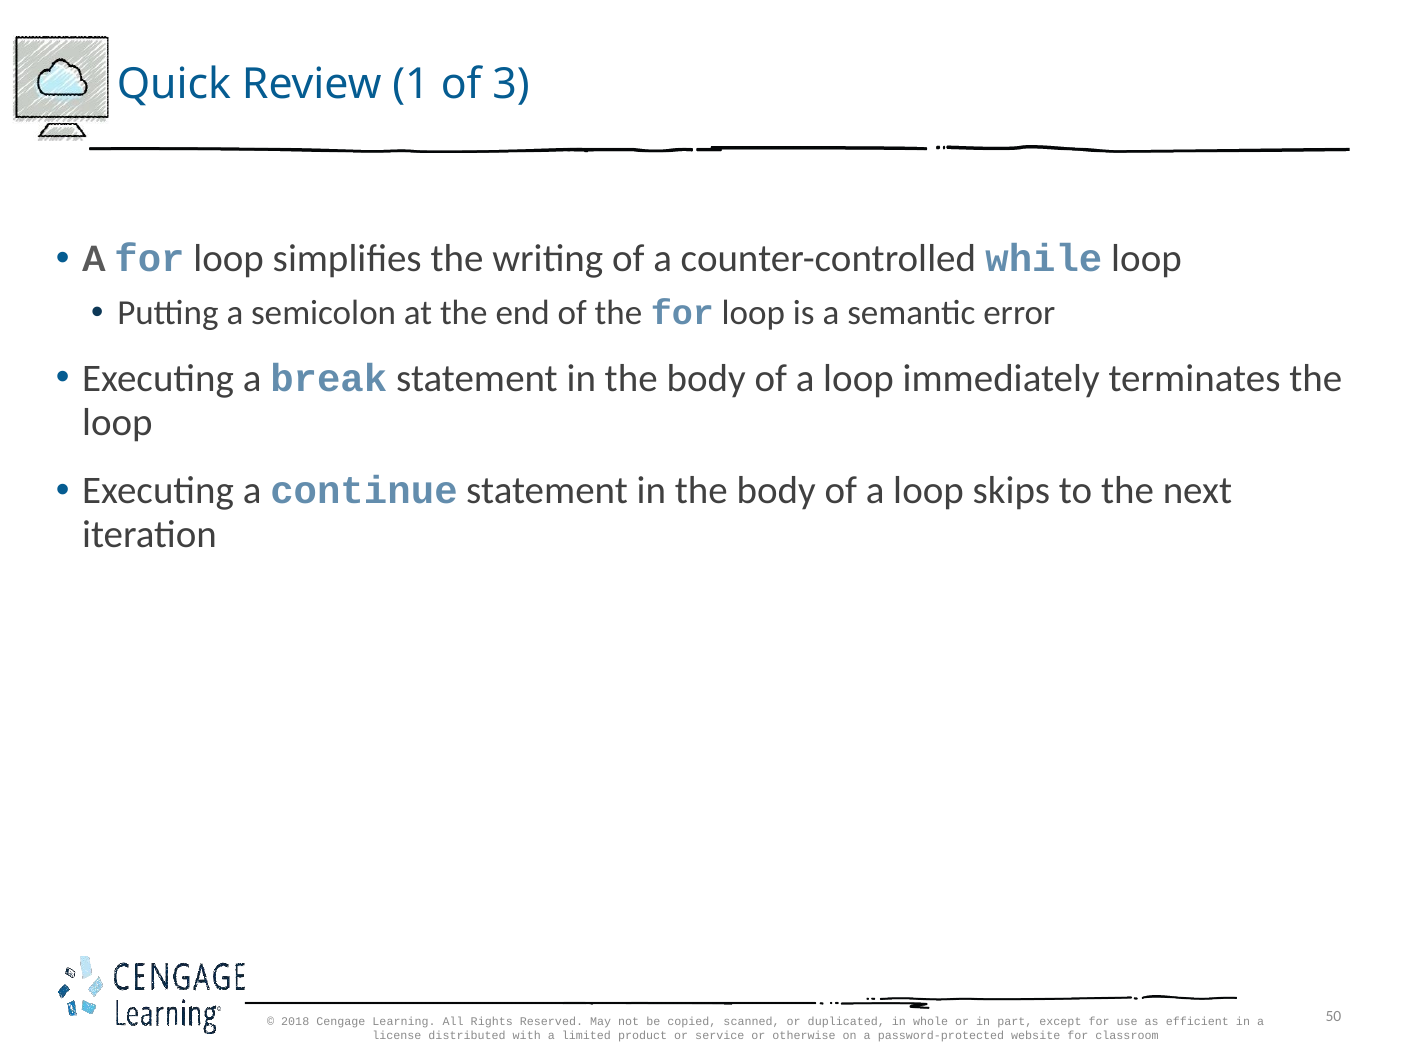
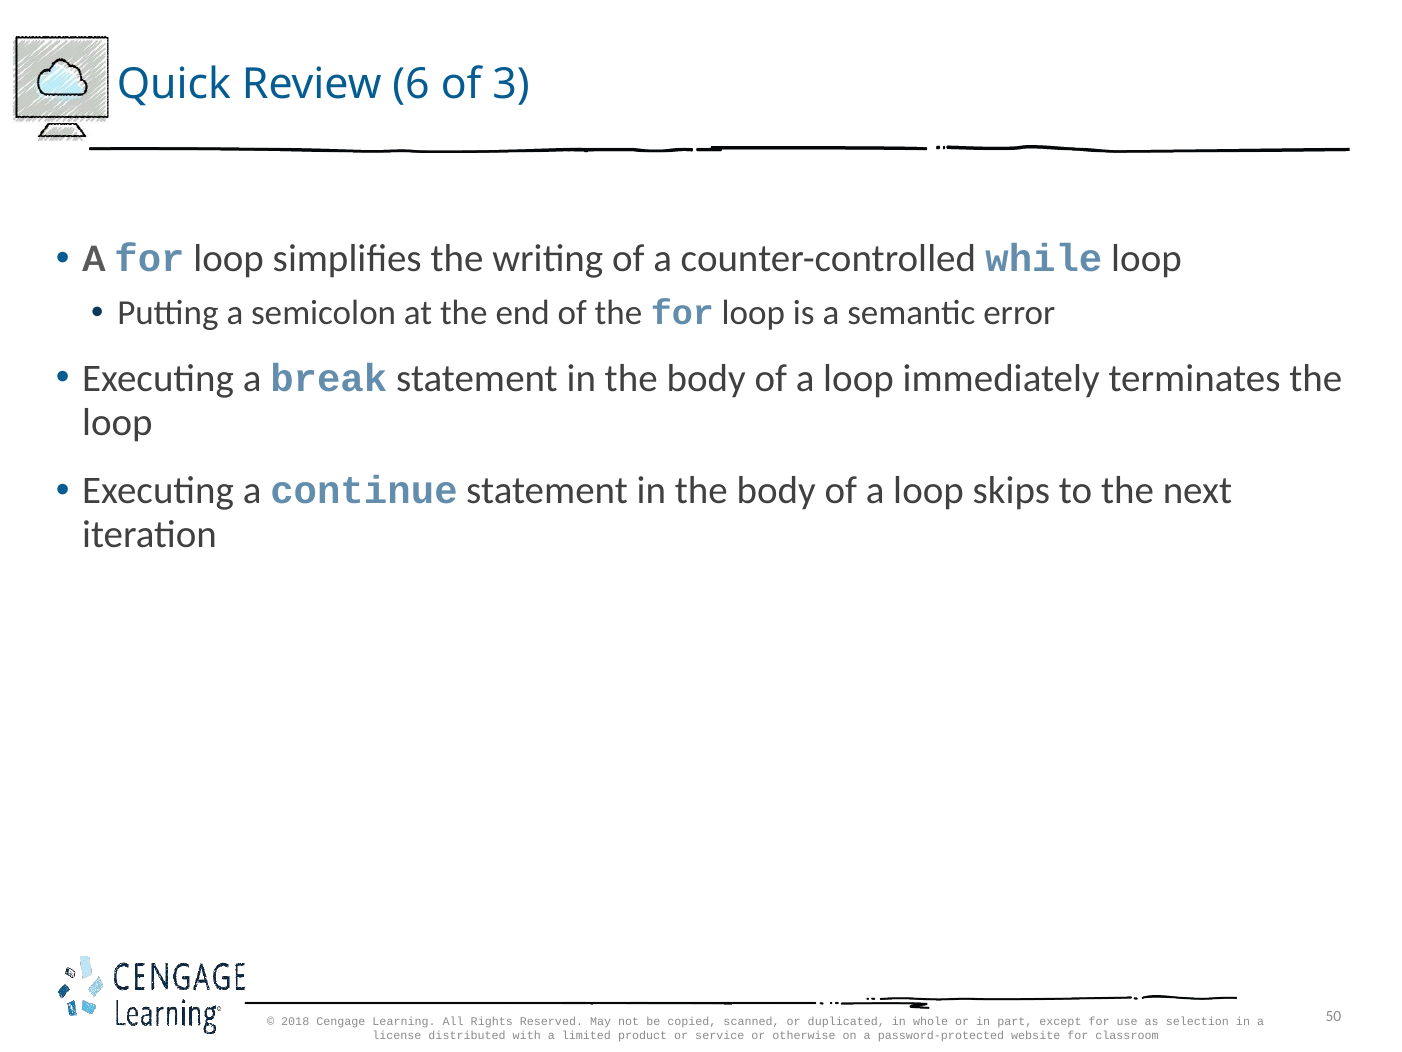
1: 1 -> 6
efficient: efficient -> selection
